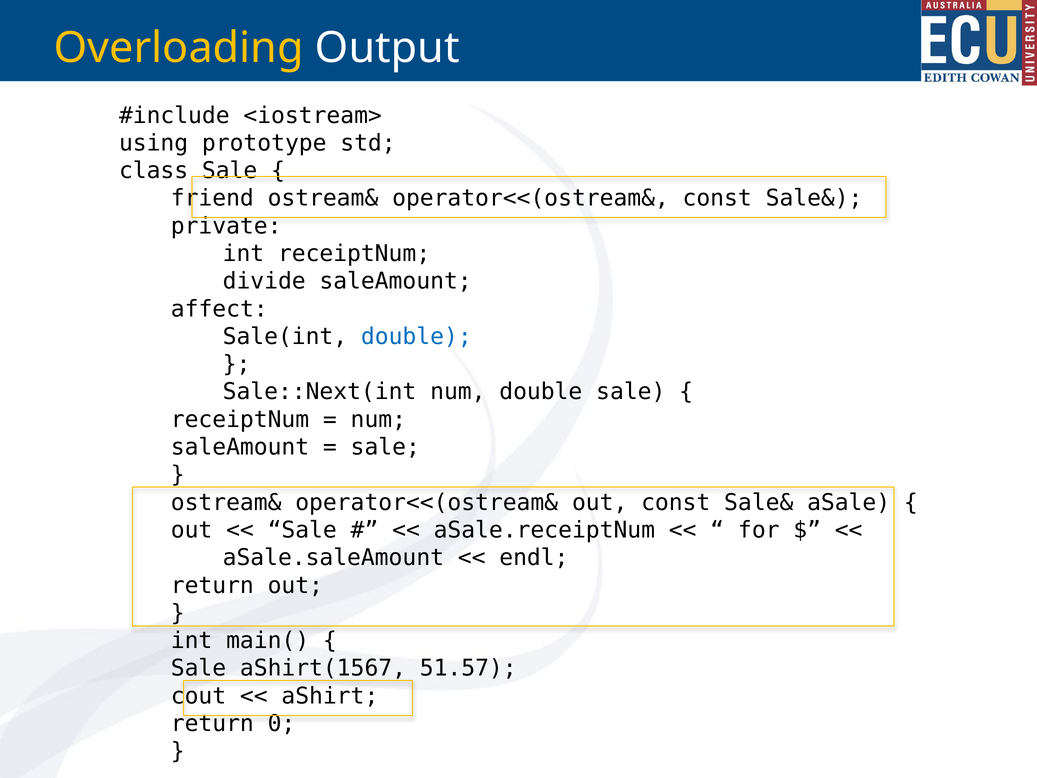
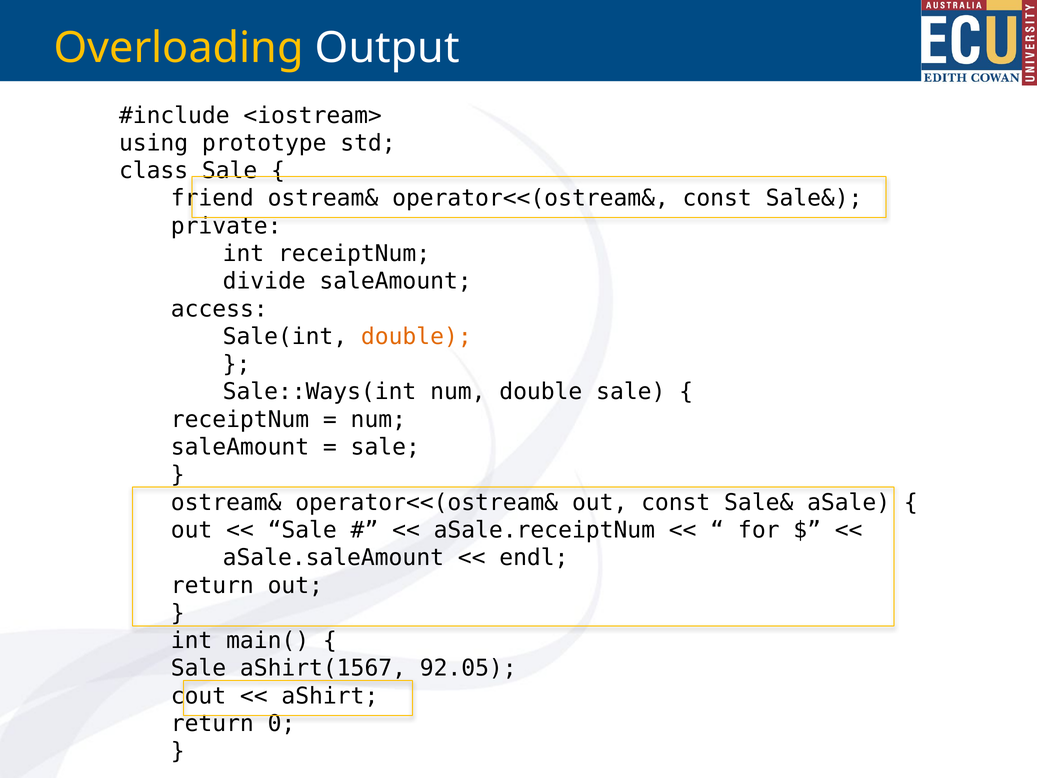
affect: affect -> access
double at (416, 336) colour: blue -> orange
Sale::Next(int: Sale::Next(int -> Sale::Ways(int
51.57: 51.57 -> 92.05
